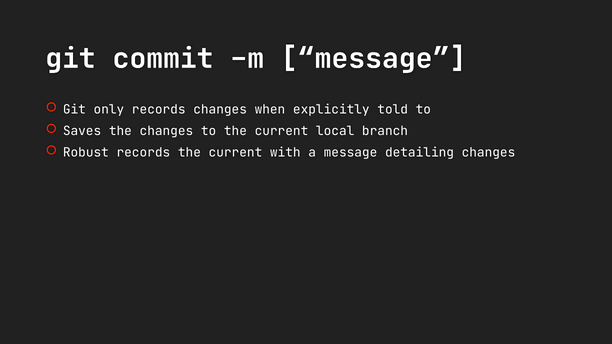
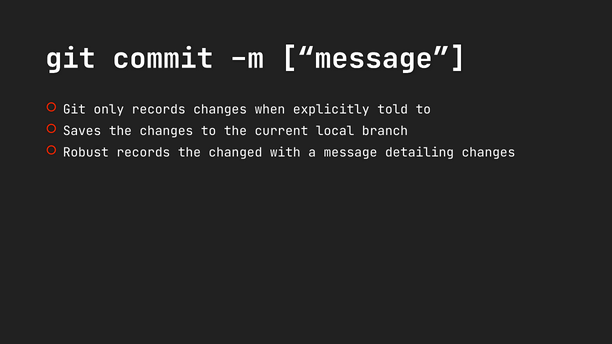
records the current: current -> changed
